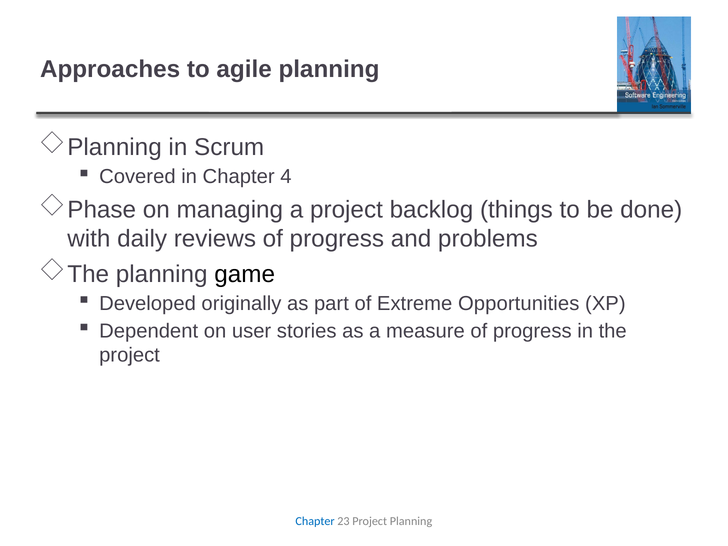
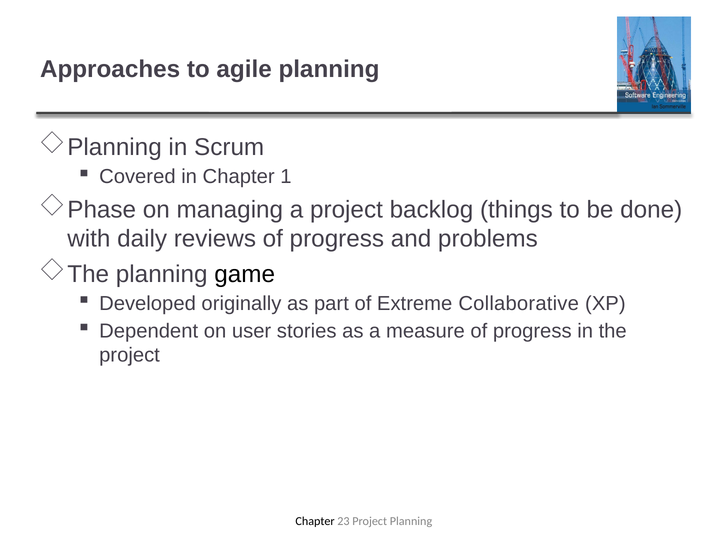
4: 4 -> 1
Opportunities: Opportunities -> Collaborative
Chapter at (315, 521) colour: blue -> black
